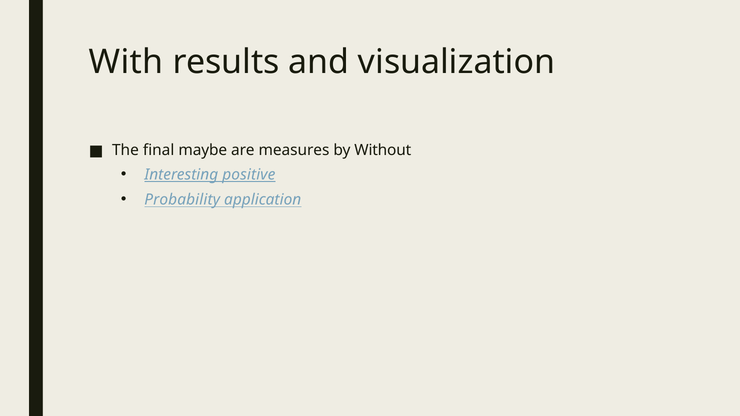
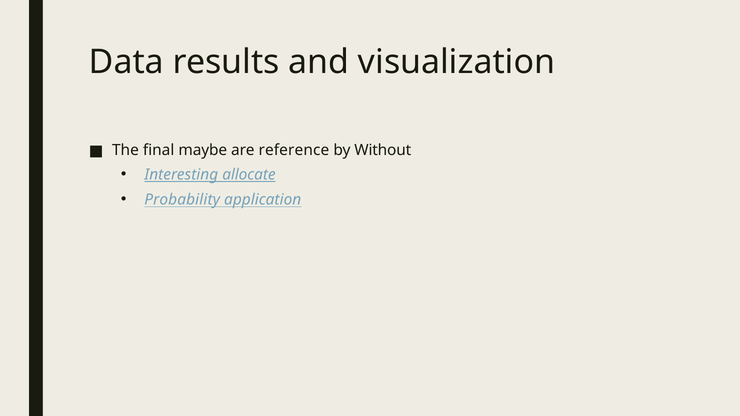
With: With -> Data
measures: measures -> reference
positive: positive -> allocate
